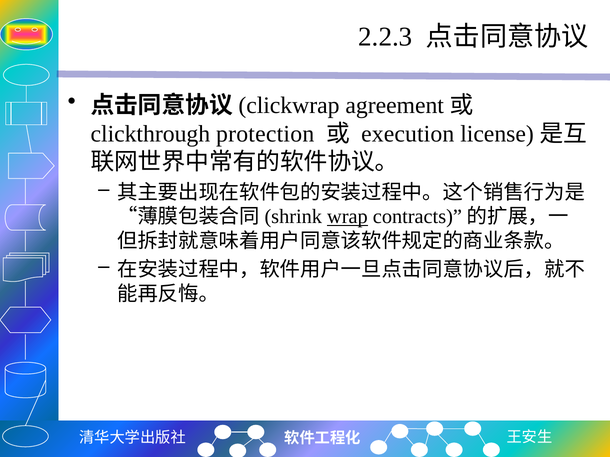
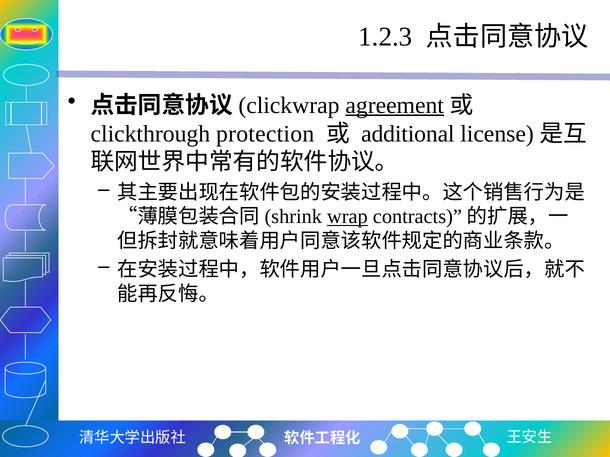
2.2.3: 2.2.3 -> 1.2.3
agreement underline: none -> present
execution: execution -> additional
